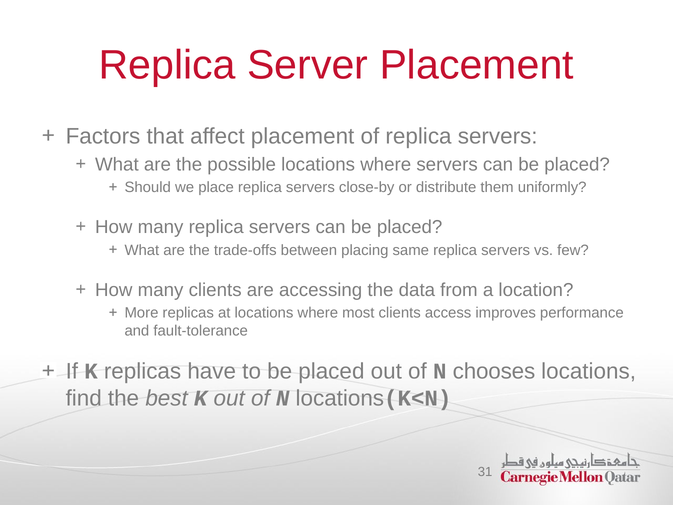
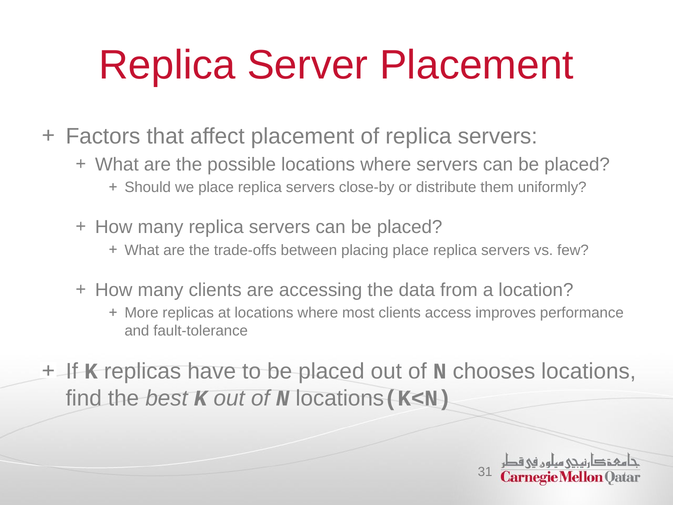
placing same: same -> place
